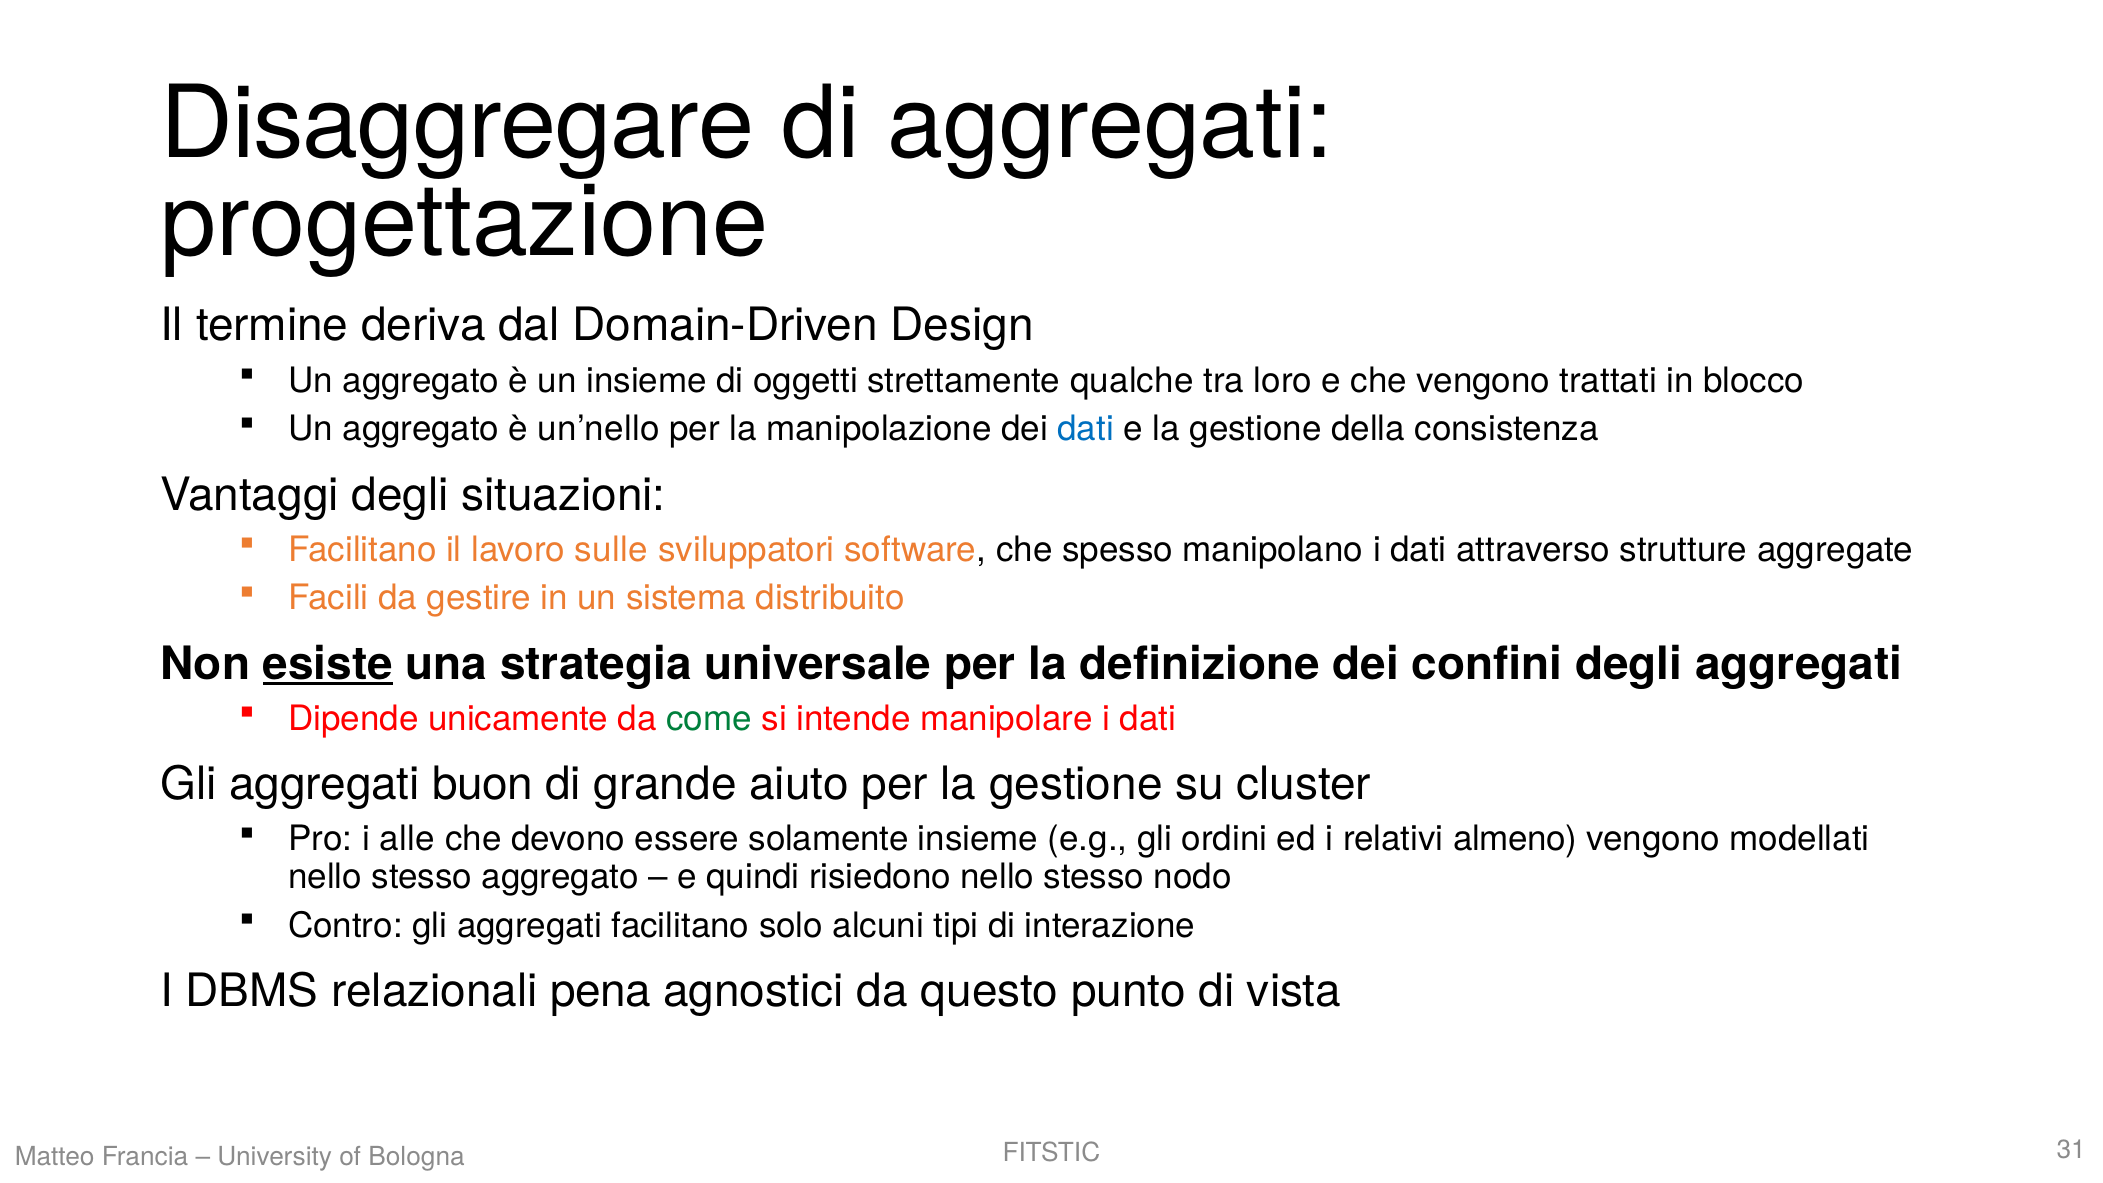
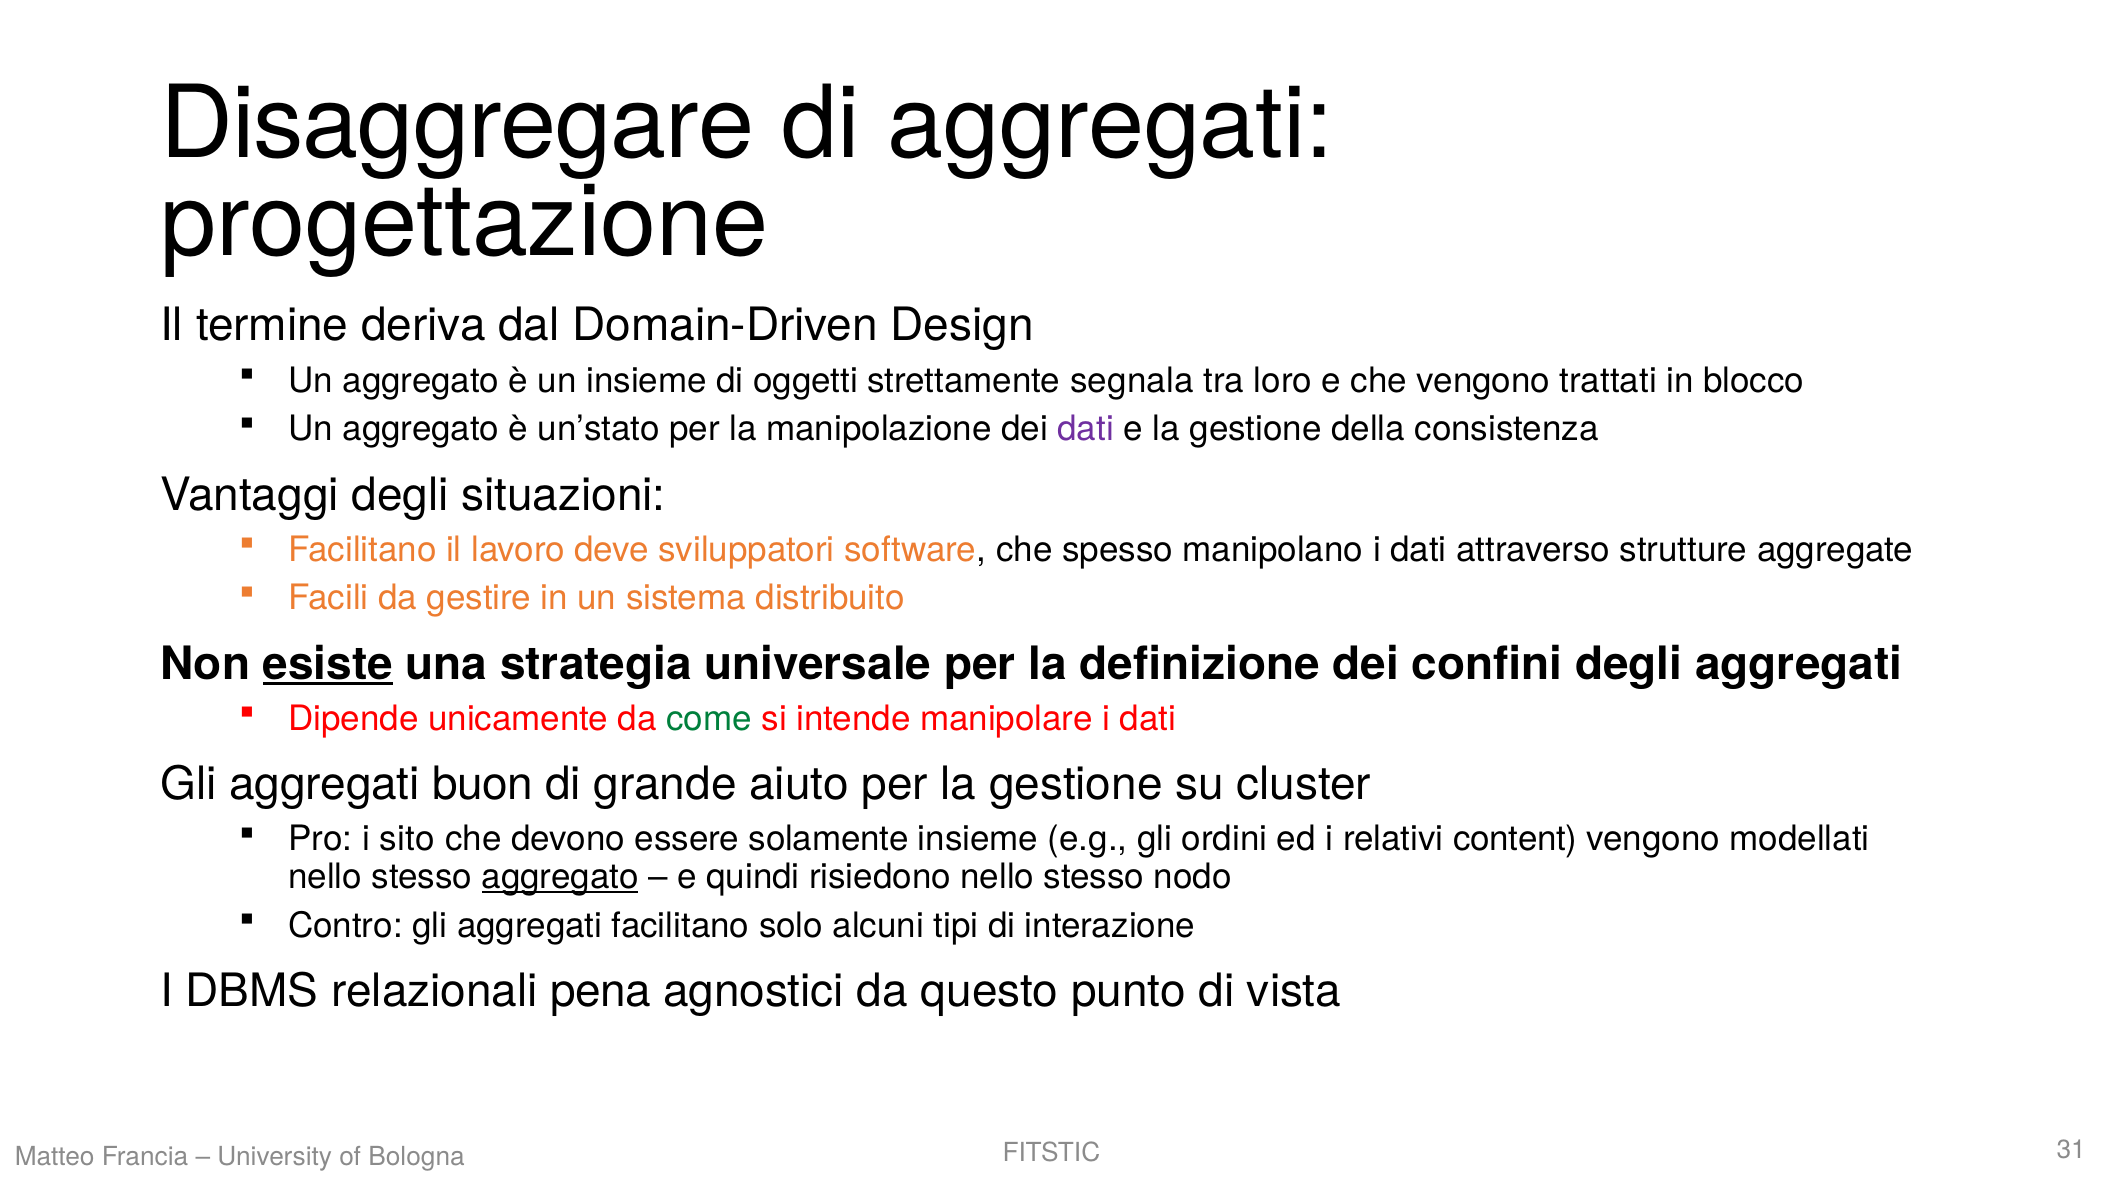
qualche: qualche -> segnala
un’nello: un’nello -> un’stato
dati at (1086, 429) colour: blue -> purple
sulle: sulle -> deve
alle: alle -> sito
almeno: almeno -> content
aggregato at (560, 877) underline: none -> present
